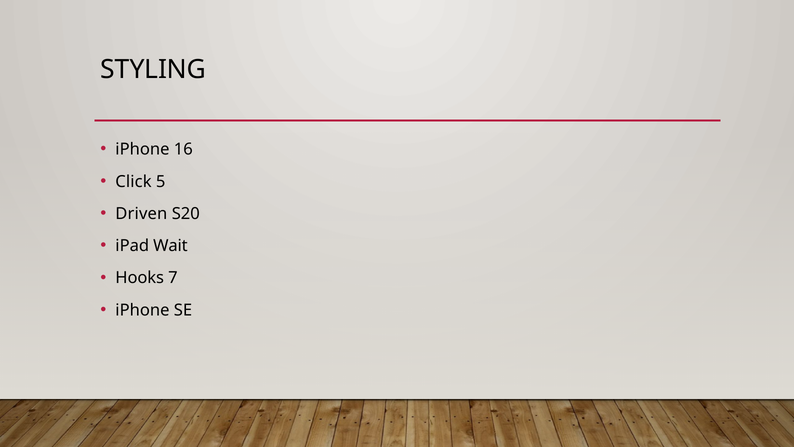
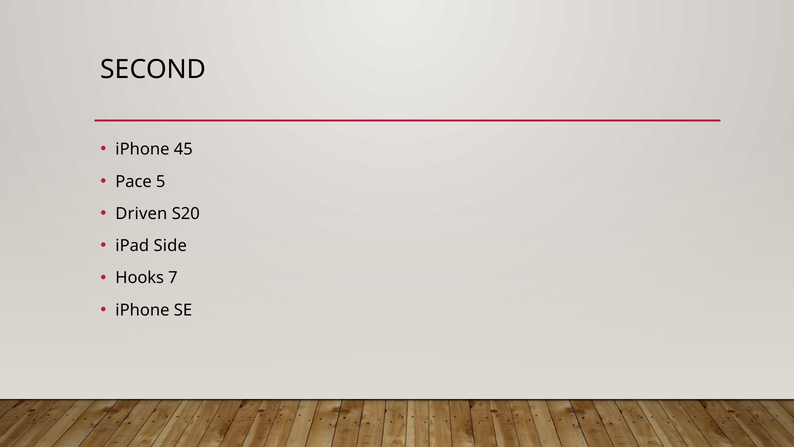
STYLING: STYLING -> SECOND
16: 16 -> 45
Click: Click -> Pace
Wait: Wait -> Side
